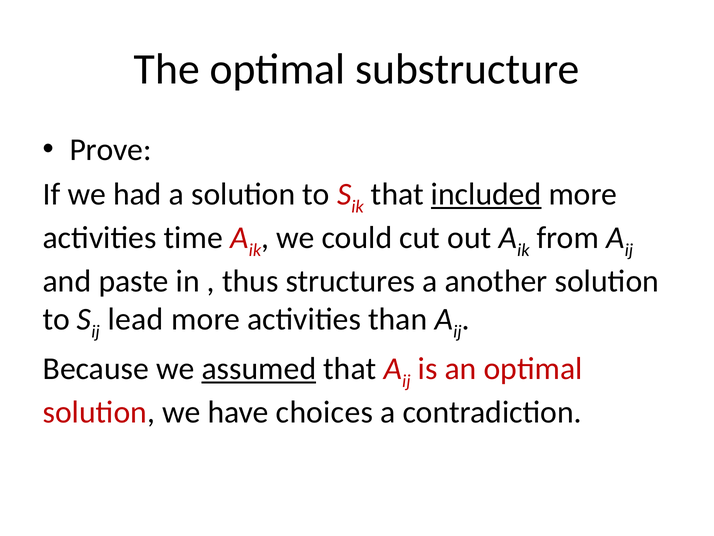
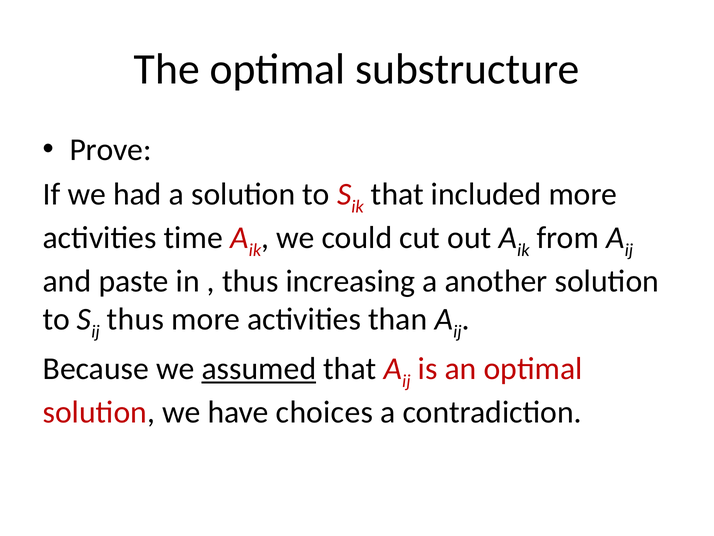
included underline: present -> none
structures: structures -> increasing
lead at (135, 319): lead -> thus
